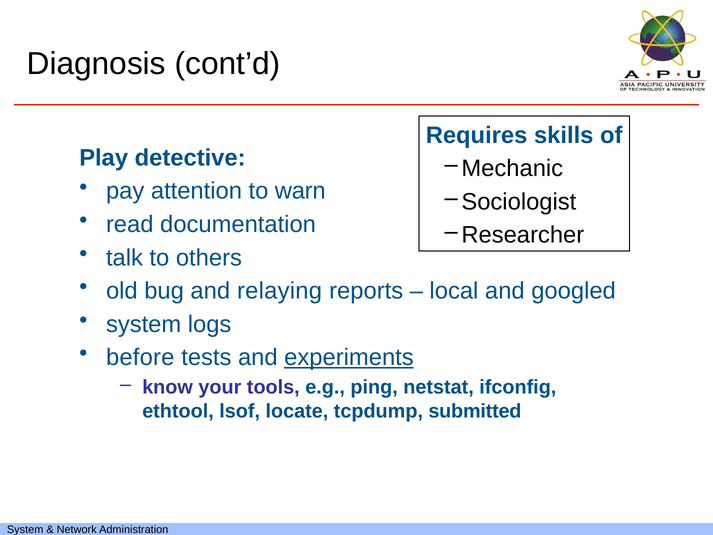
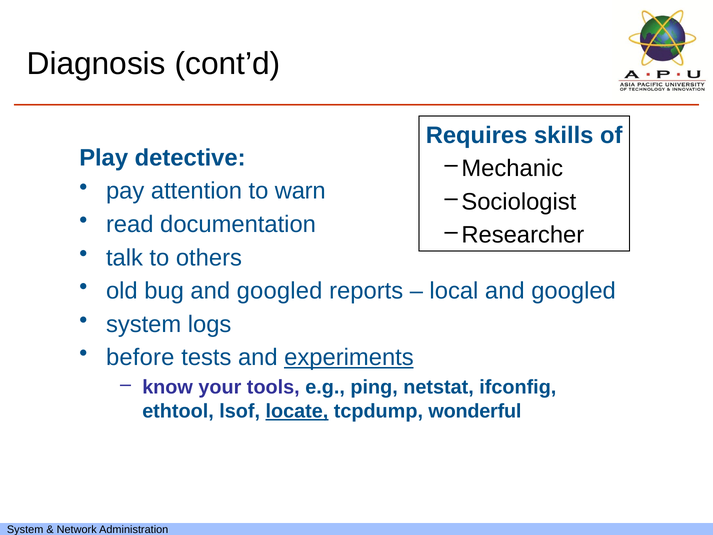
bug and relaying: relaying -> googled
locate underline: none -> present
submitted: submitted -> wonderful
